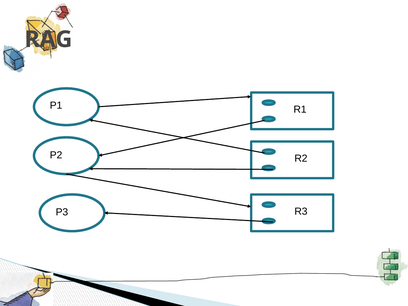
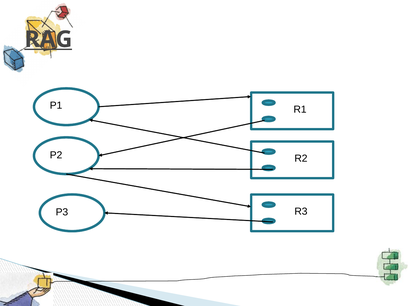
RAG underline: none -> present
